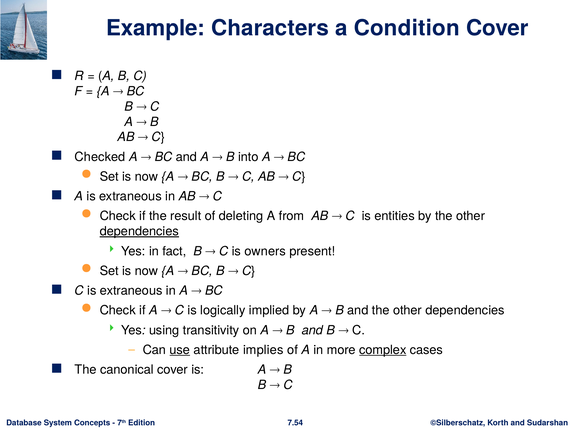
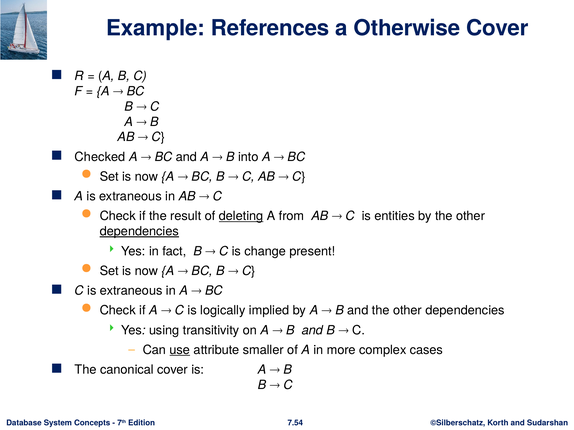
Characters: Characters -> References
Condition: Condition -> Otherwise
deleting underline: none -> present
owners: owners -> change
implies: implies -> smaller
complex underline: present -> none
